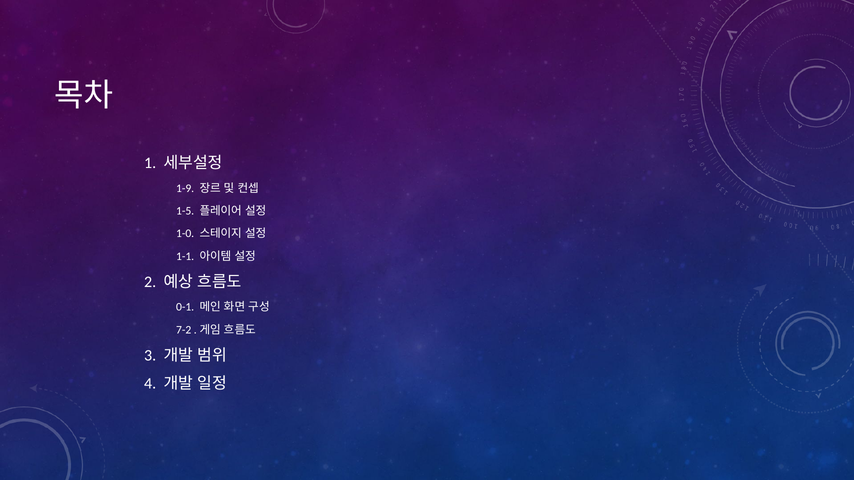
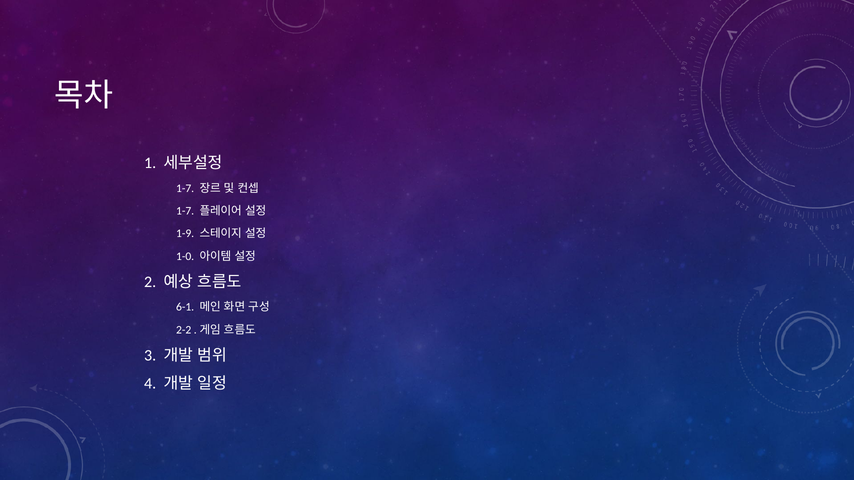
1-9 at (185, 188): 1-9 -> 1-7
1-5 at (185, 211): 1-5 -> 1-7
1-0: 1-0 -> 1-9
1-1: 1-1 -> 1-0
0-1: 0-1 -> 6-1
7-2: 7-2 -> 2-2
